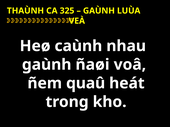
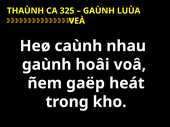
ñaøi: ñaøi -> hoâi
quaû: quaû -> gaëp
